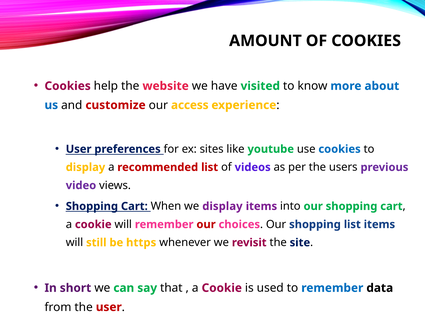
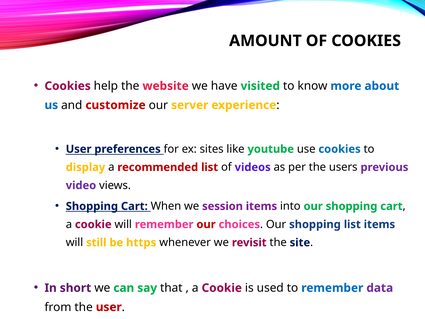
access: access -> server
we display: display -> session
data colour: black -> purple
